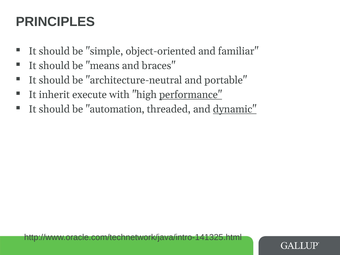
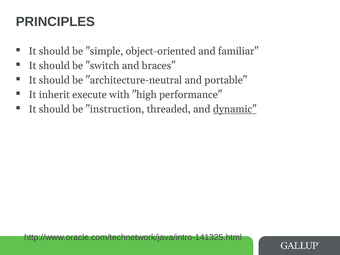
means: means -> switch
performance underline: present -> none
automation: automation -> instruction
